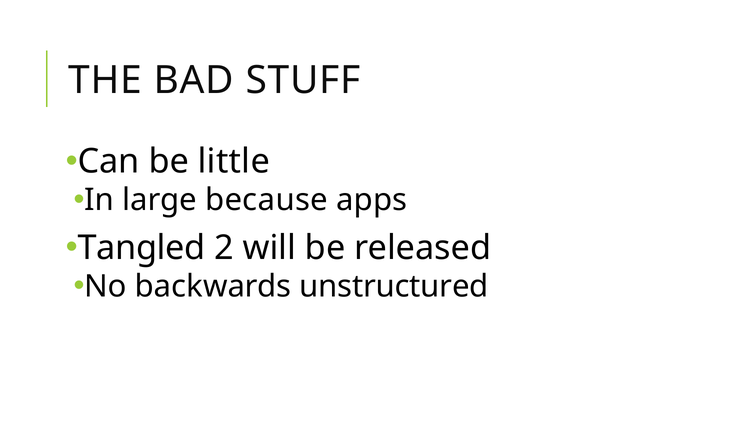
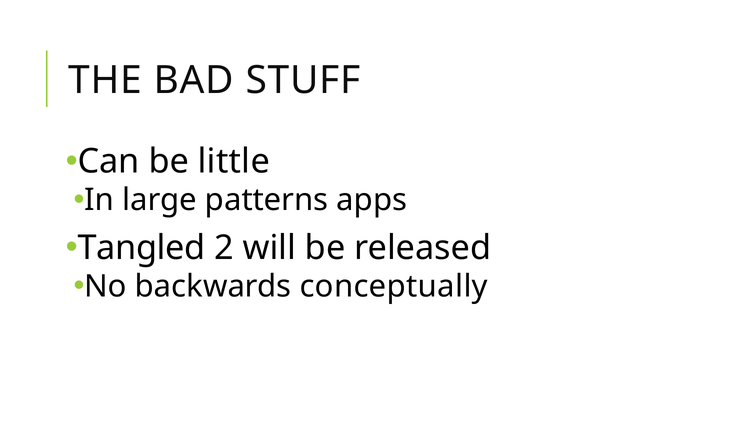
because: because -> patterns
unstructured: unstructured -> conceptually
